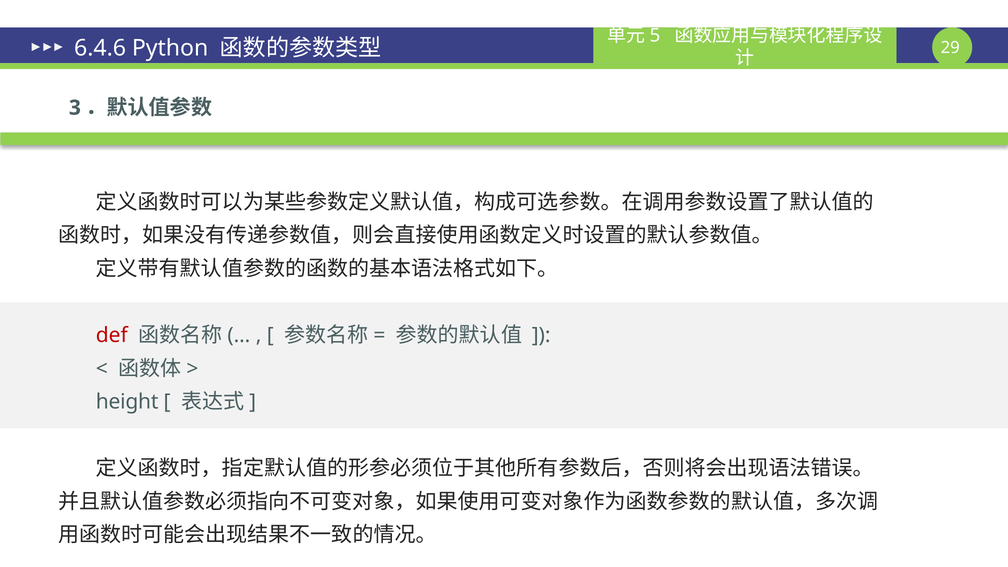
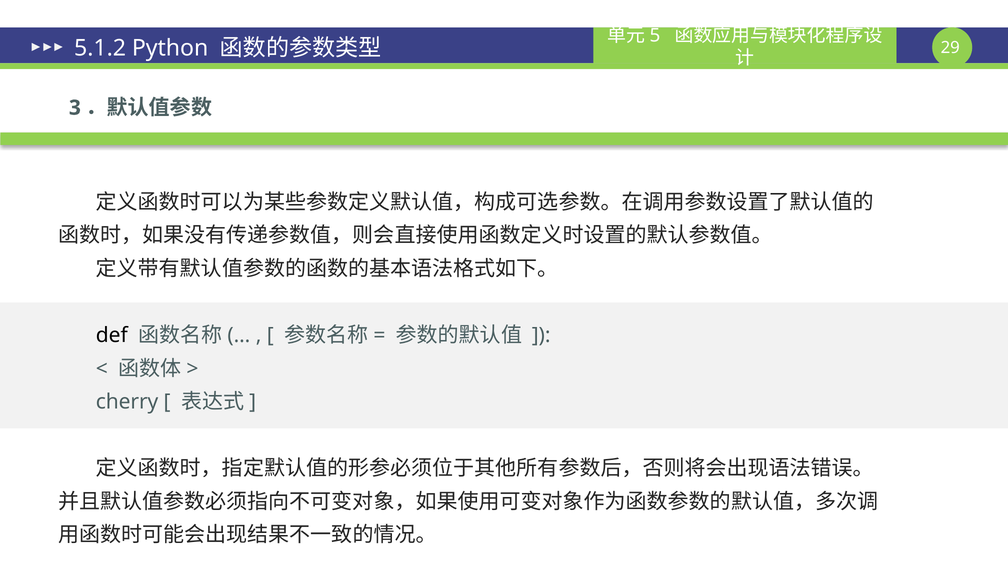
6.4.6: 6.4.6 -> 5.1.2
def colour: red -> black
height: height -> cherry
